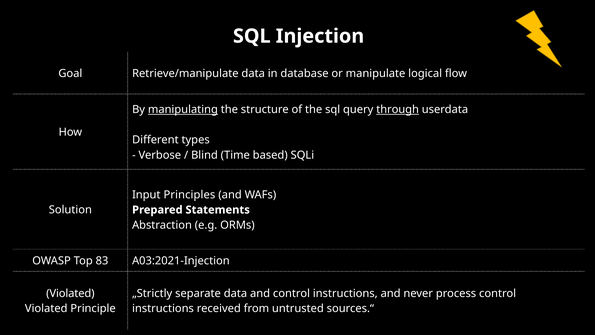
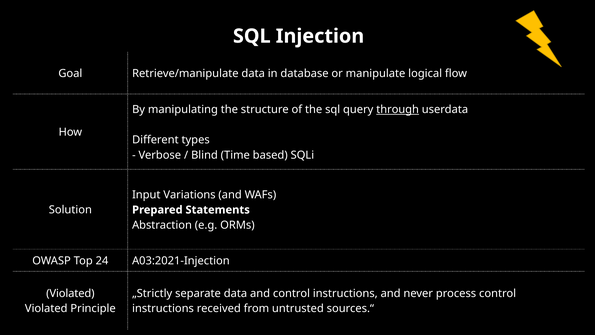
manipulating underline: present -> none
Principles: Principles -> Variations
83: 83 -> 24
